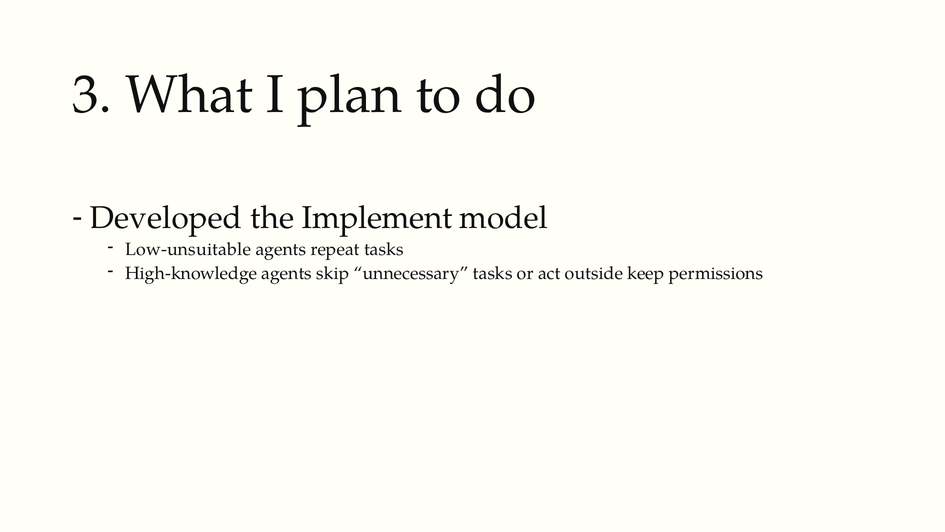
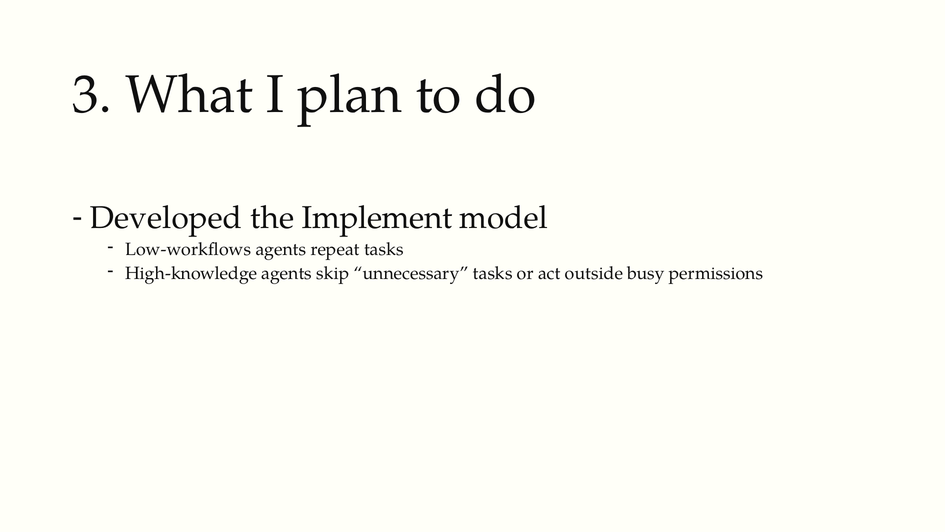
Low-unsuitable: Low-unsuitable -> Low-workflows
keep: keep -> busy
